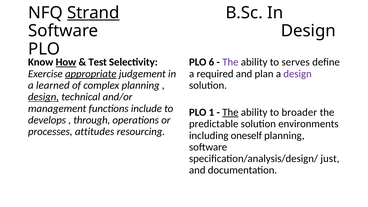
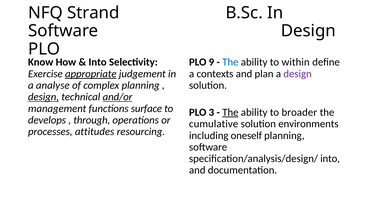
Strand underline: present -> none
How underline: present -> none
Test at (98, 62): Test -> Into
6: 6 -> 9
The at (230, 62) colour: purple -> blue
serves: serves -> within
required: required -> contexts
learned: learned -> analyse
and/or underline: none -> present
include: include -> surface
1: 1 -> 3
predictable: predictable -> cumulative
specification/analysis/design/ just: just -> into
